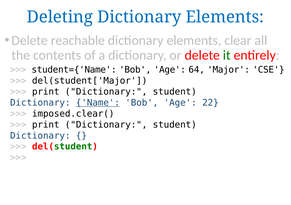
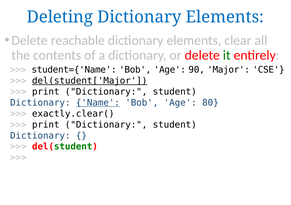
64: 64 -> 90
del(student['Major underline: none -> present
22: 22 -> 80
imposed.clear(: imposed.clear( -> exactly.clear(
